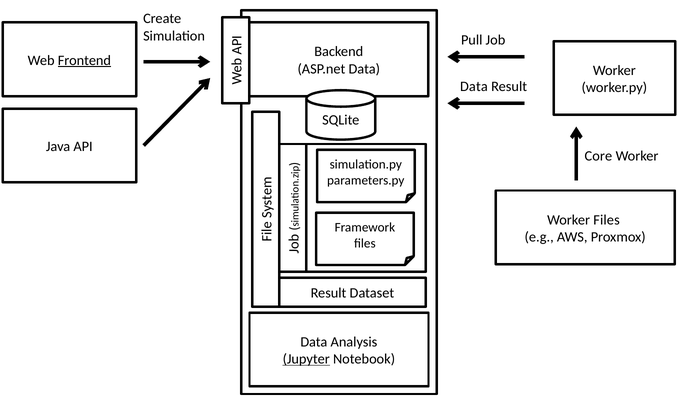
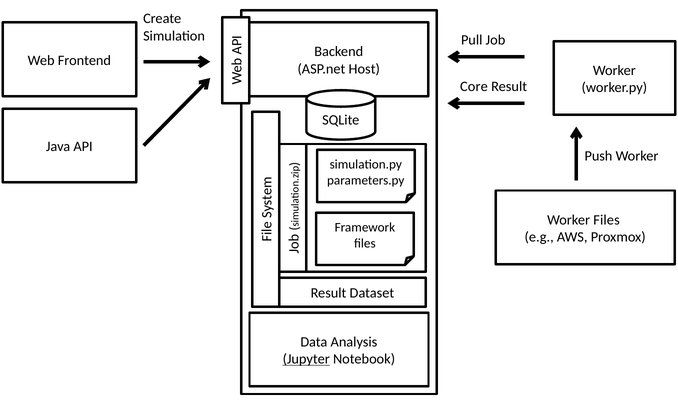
Frontend underline: present -> none
ASP.net Data: Data -> Host
Data at (474, 86): Data -> Core
Core: Core -> Push
